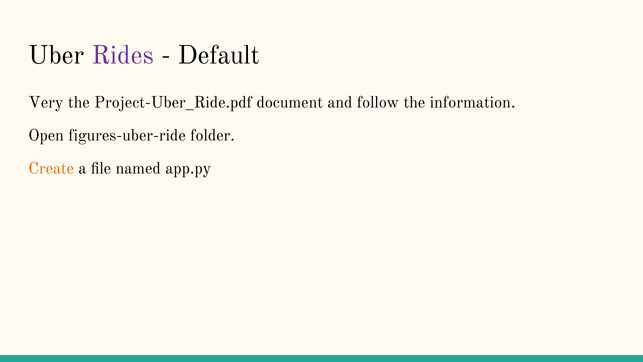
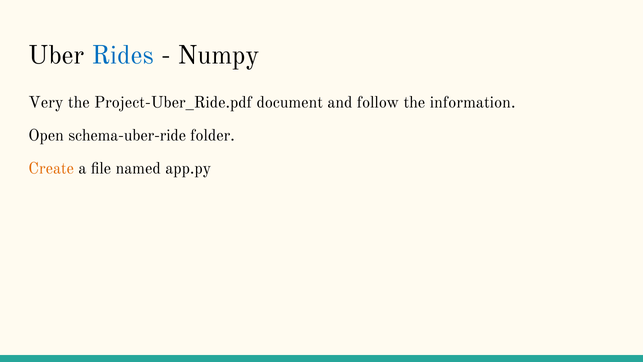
Rides colour: purple -> blue
Default: Default -> Numpy
figures-uber-ride: figures-uber-ride -> schema-uber-ride
